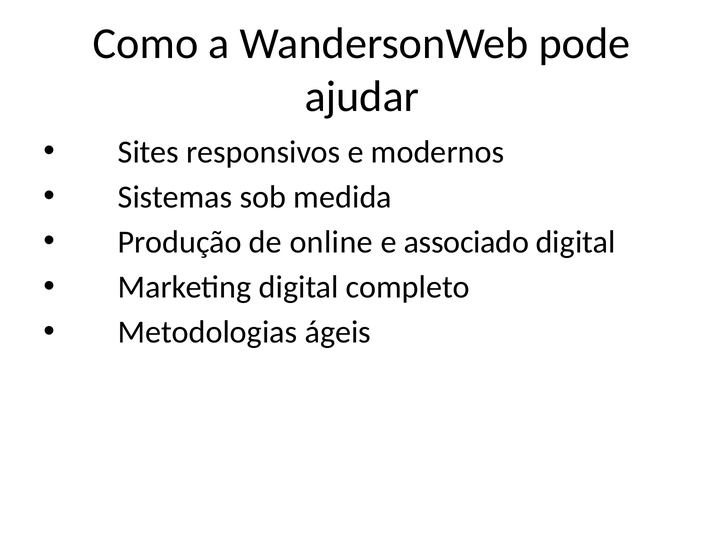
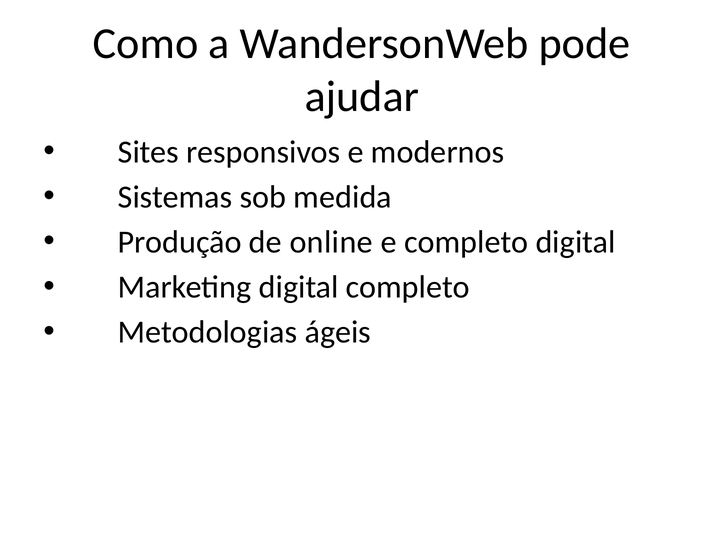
e associado: associado -> completo
